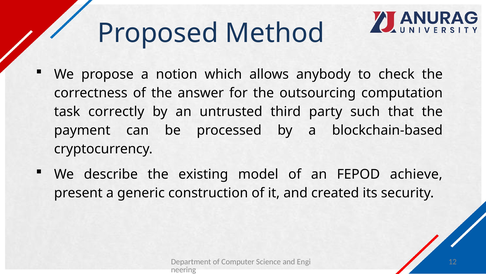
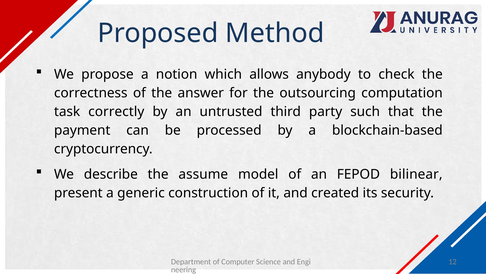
existing: existing -> assume
achieve: achieve -> bilinear
